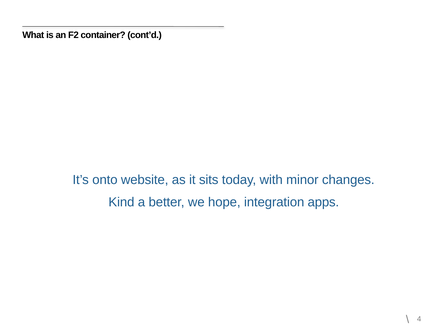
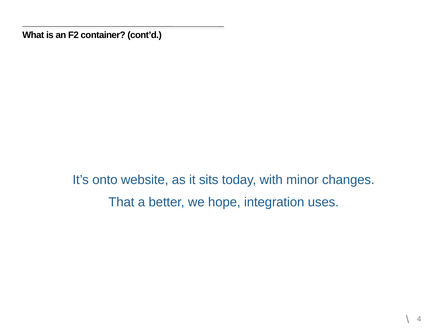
Kind: Kind -> That
apps: apps -> uses
